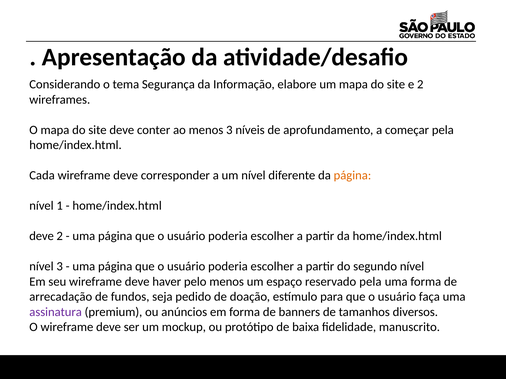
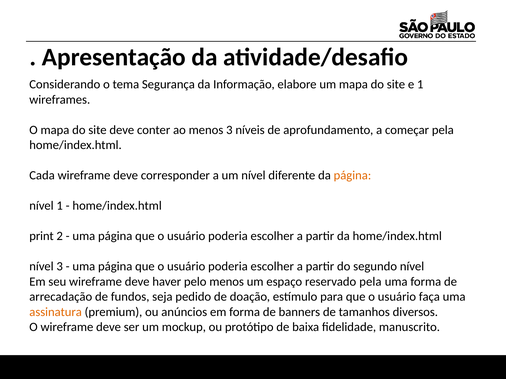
e 2: 2 -> 1
deve at (42, 236): deve -> print
assinatura colour: purple -> orange
